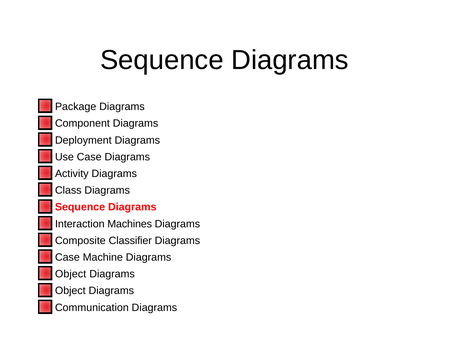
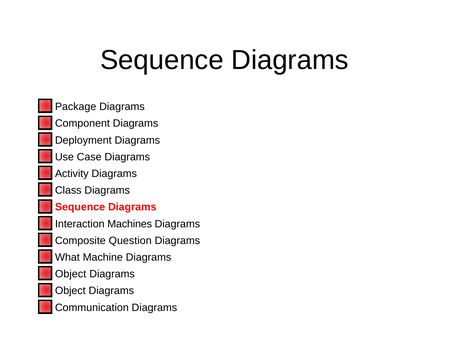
Classifier: Classifier -> Question
Case at (67, 257): Case -> What
